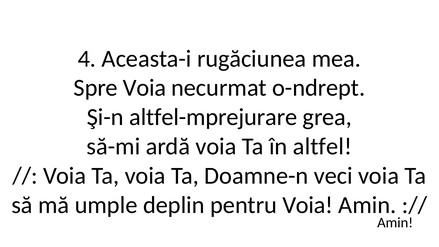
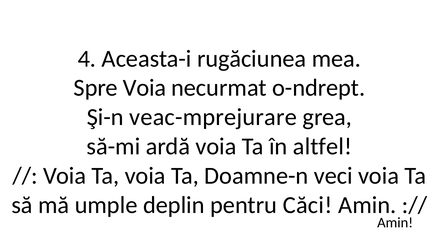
altfel-mprejurare: altfel-mprejurare -> veac-mprejurare
pentru Voia: Voia -> Căci
